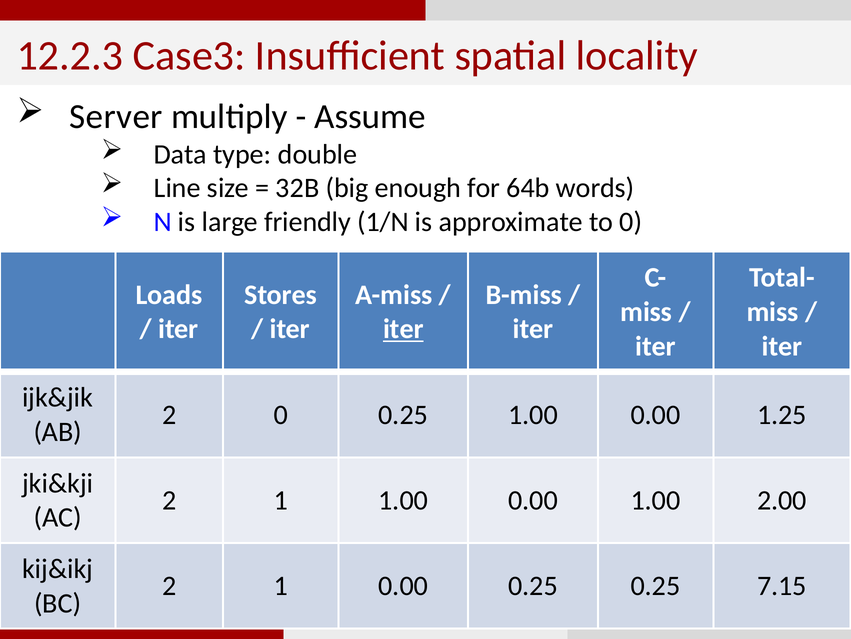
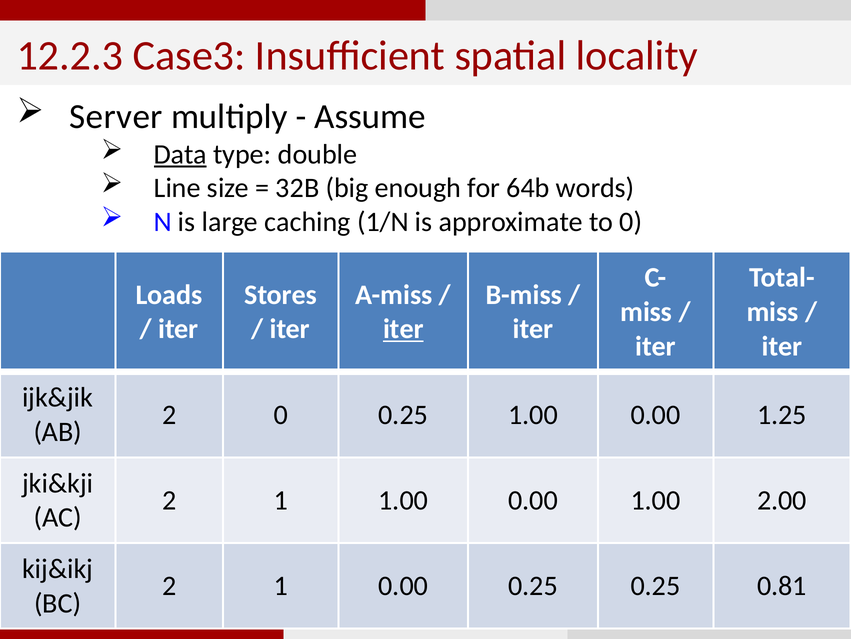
Data underline: none -> present
friendly: friendly -> caching
7.15: 7.15 -> 0.81
